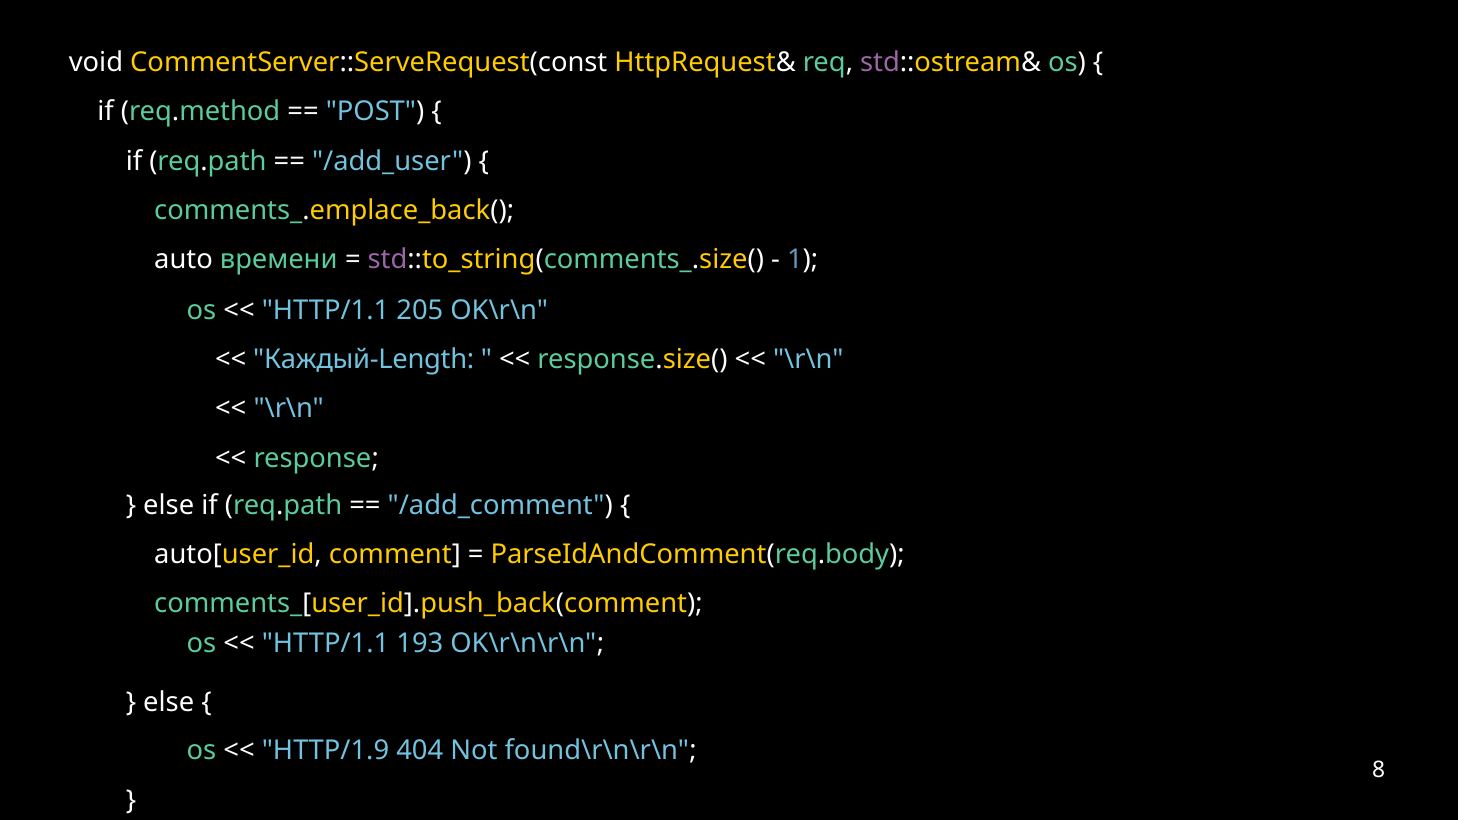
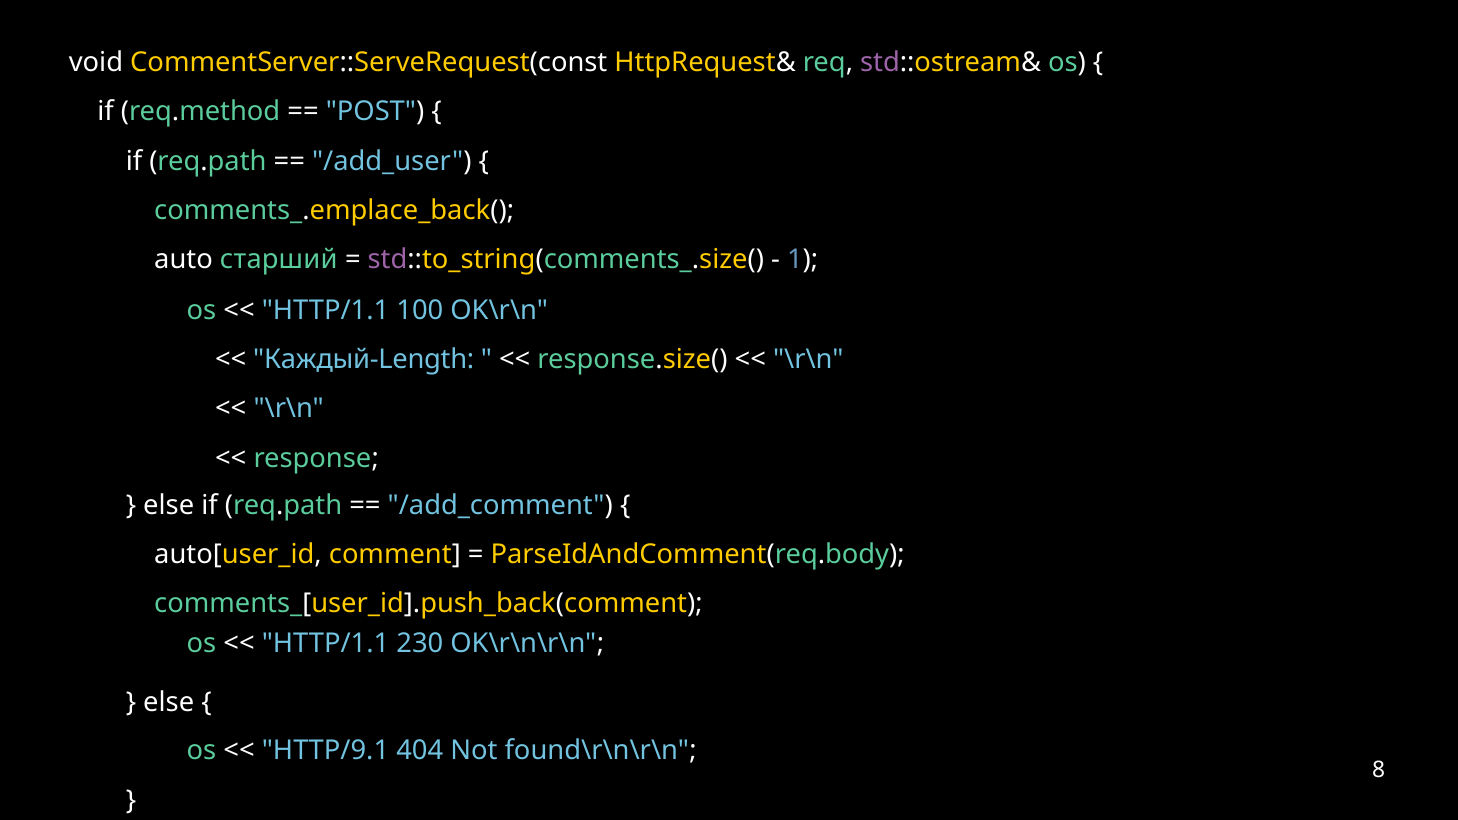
времени: времени -> старший
205: 205 -> 100
193: 193 -> 230
HTTP/1.9: HTTP/1.9 -> HTTP/9.1
